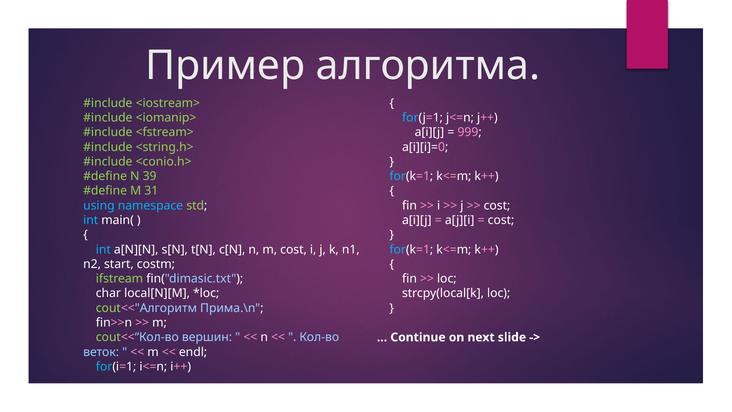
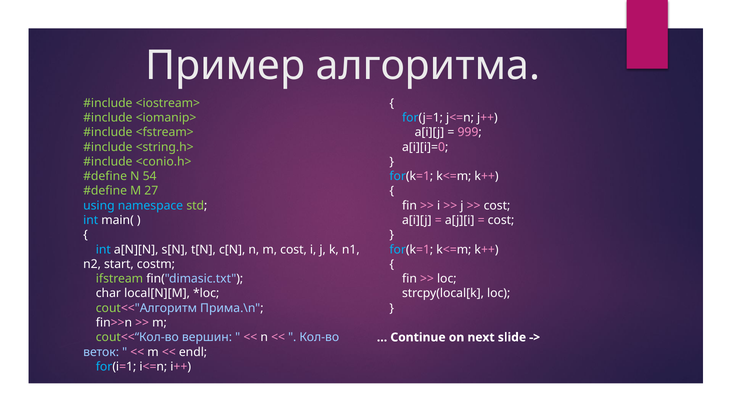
39: 39 -> 54
31: 31 -> 27
